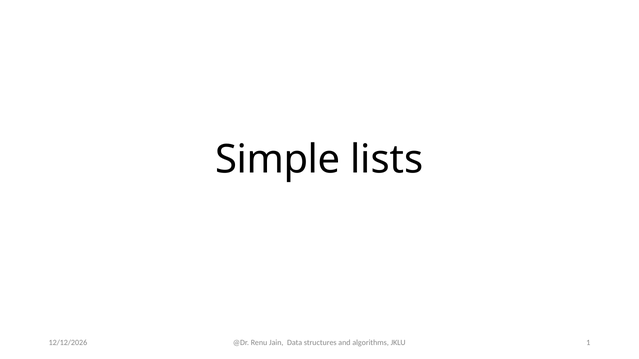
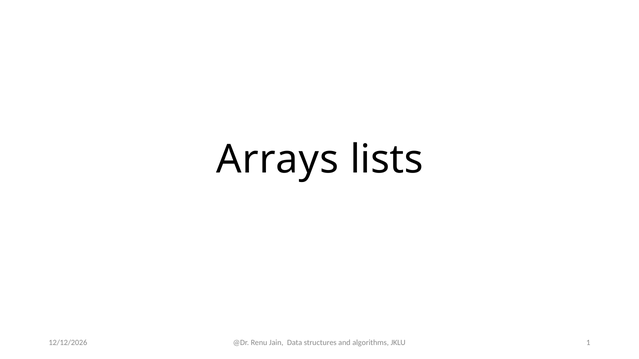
Simple: Simple -> Arrays
